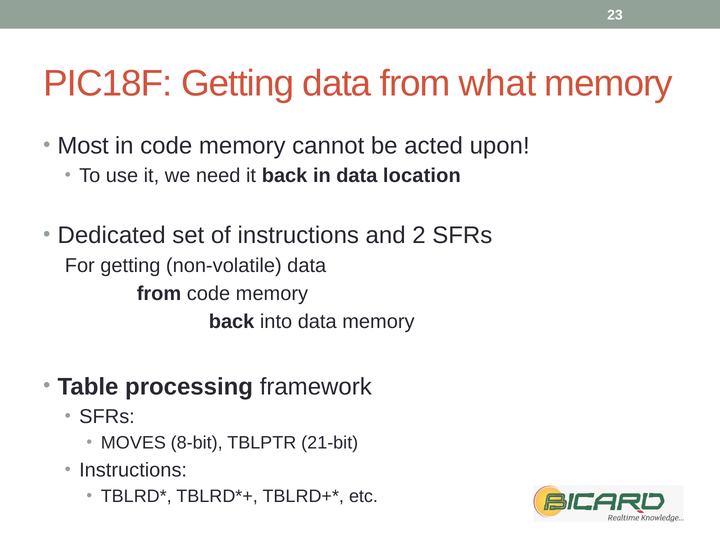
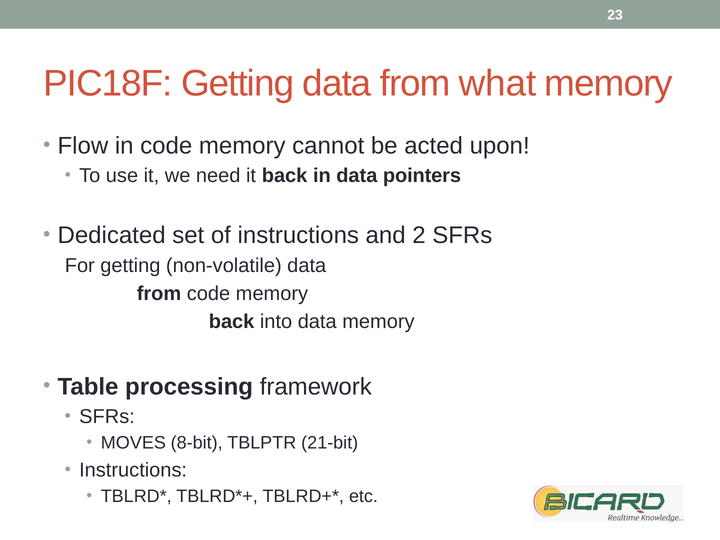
Most: Most -> Flow
location: location -> pointers
